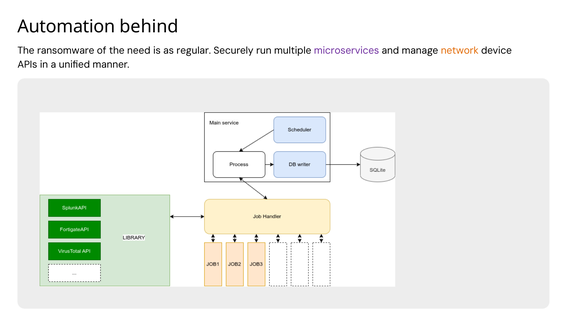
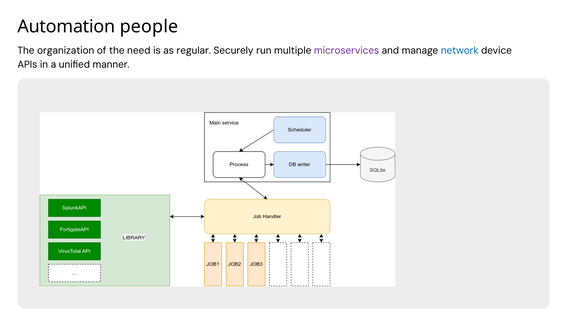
behind: behind -> people
ransomware: ransomware -> organization
network colour: orange -> blue
